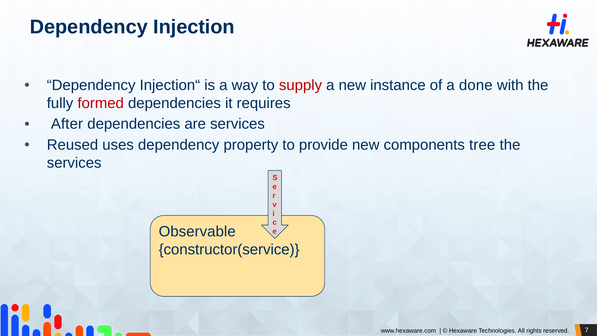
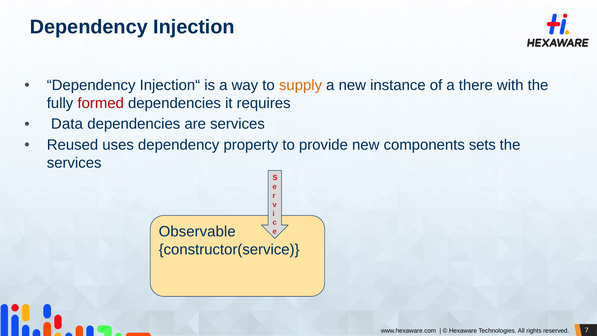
supply colour: red -> orange
done: done -> there
After: After -> Data
tree: tree -> sets
